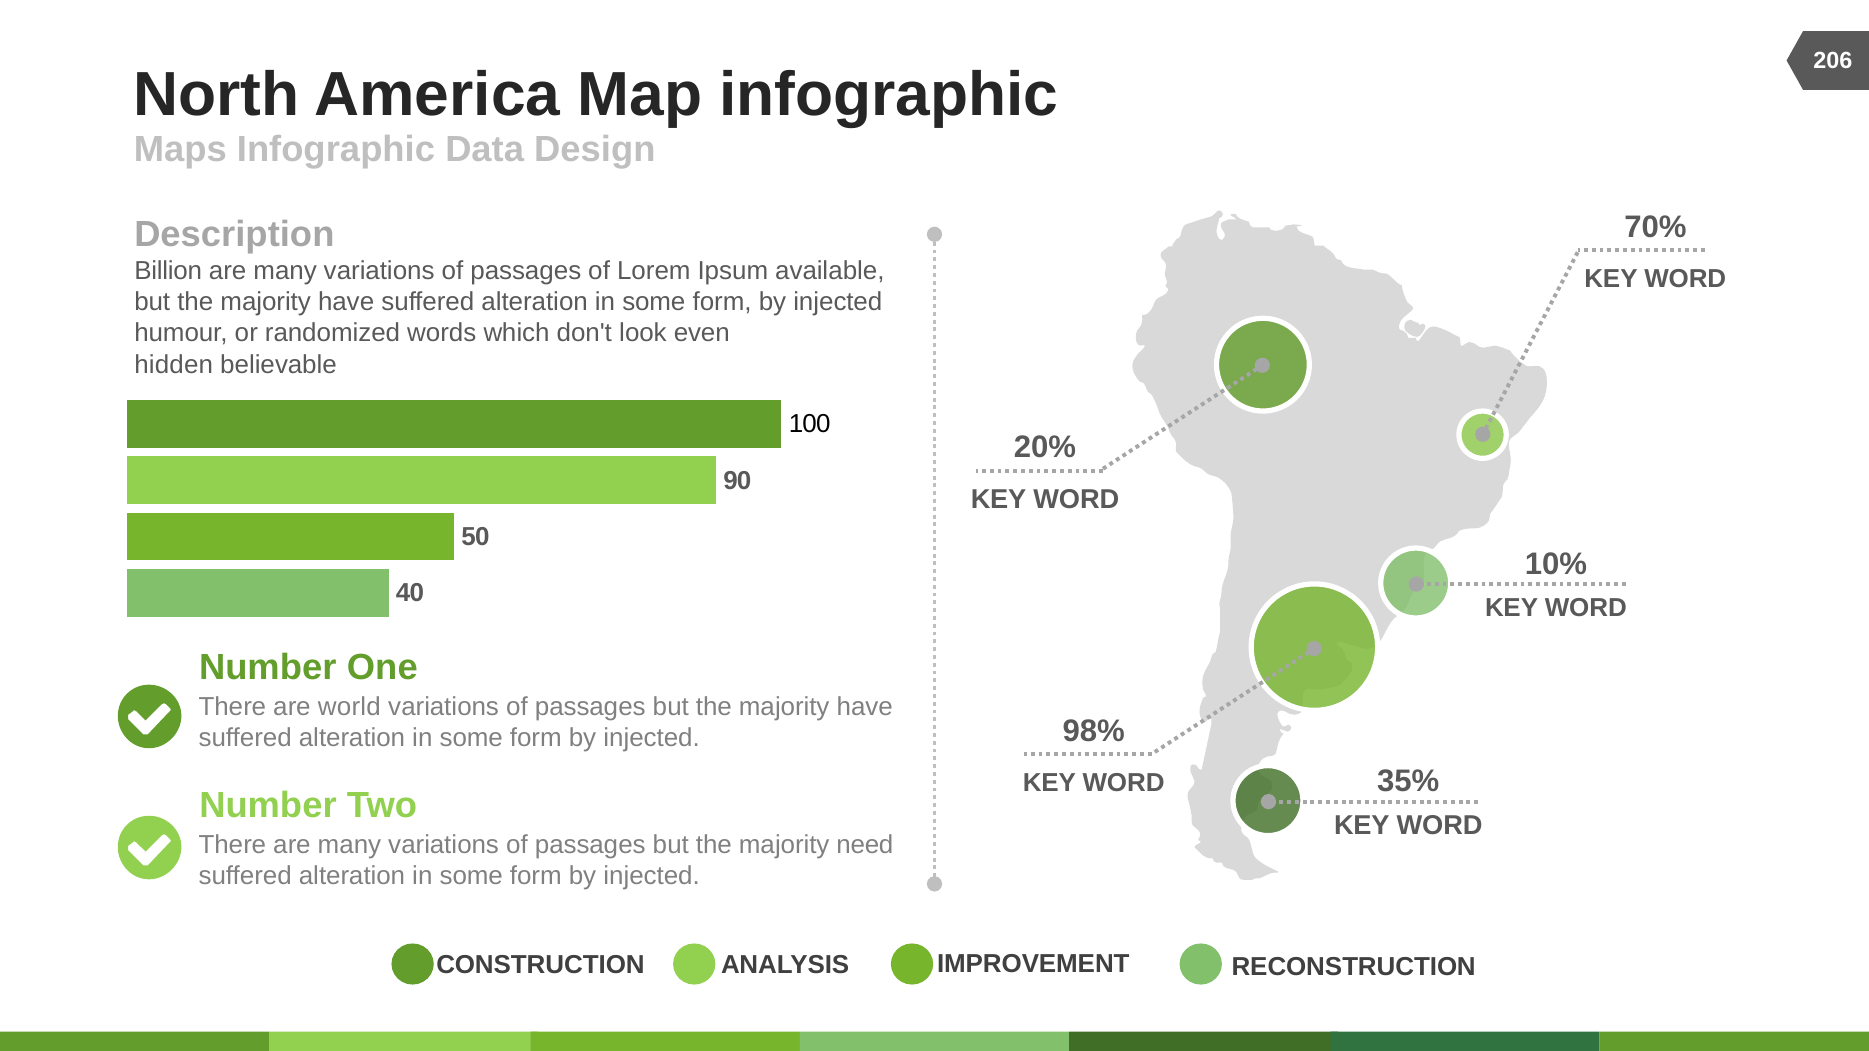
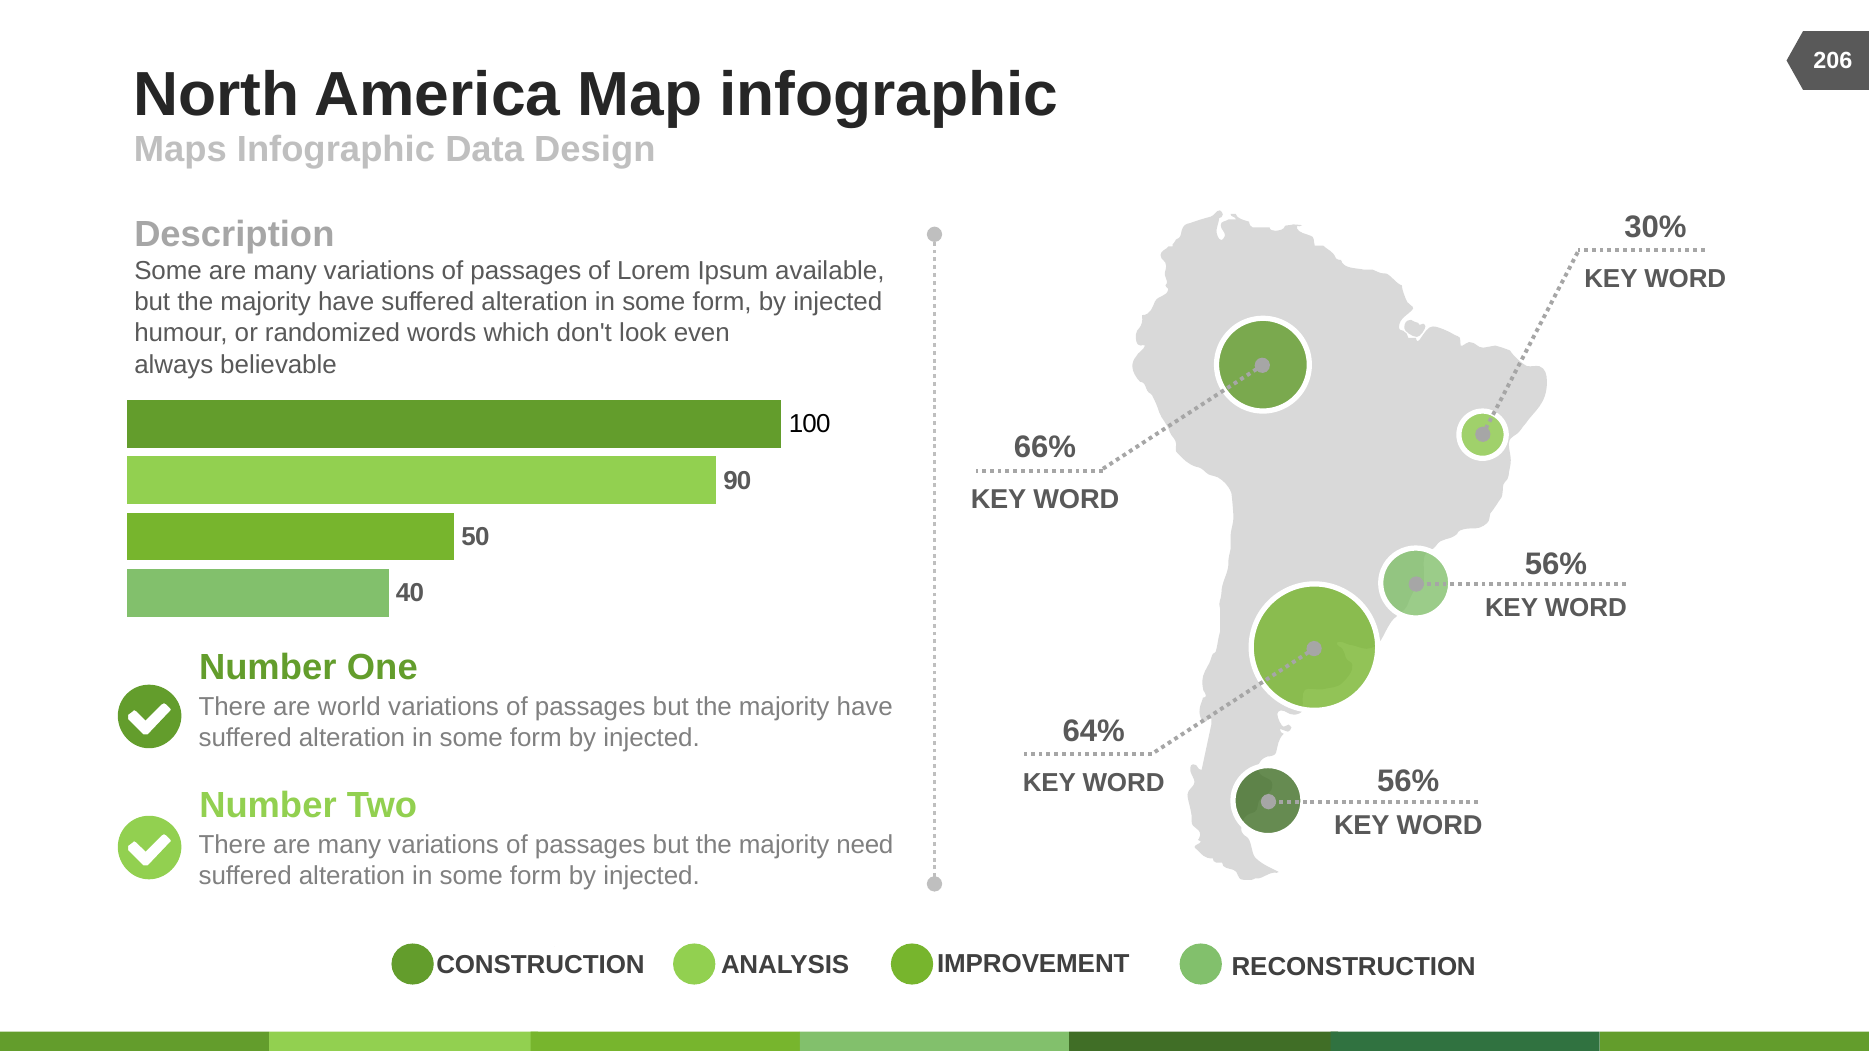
70%: 70% -> 30%
Billion at (168, 271): Billion -> Some
hidden: hidden -> always
20%: 20% -> 66%
10% at (1556, 564): 10% -> 56%
98%: 98% -> 64%
35% at (1408, 782): 35% -> 56%
